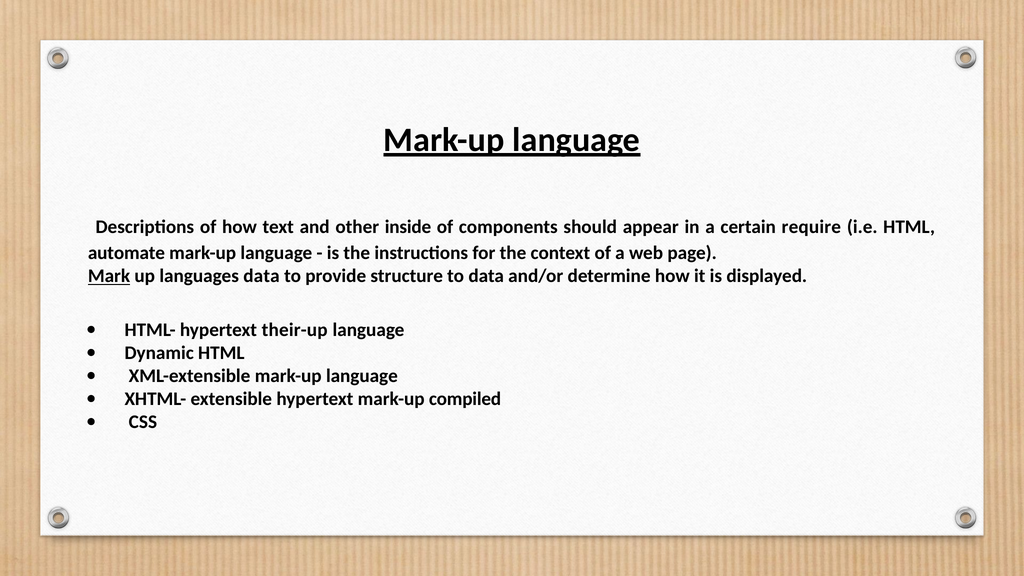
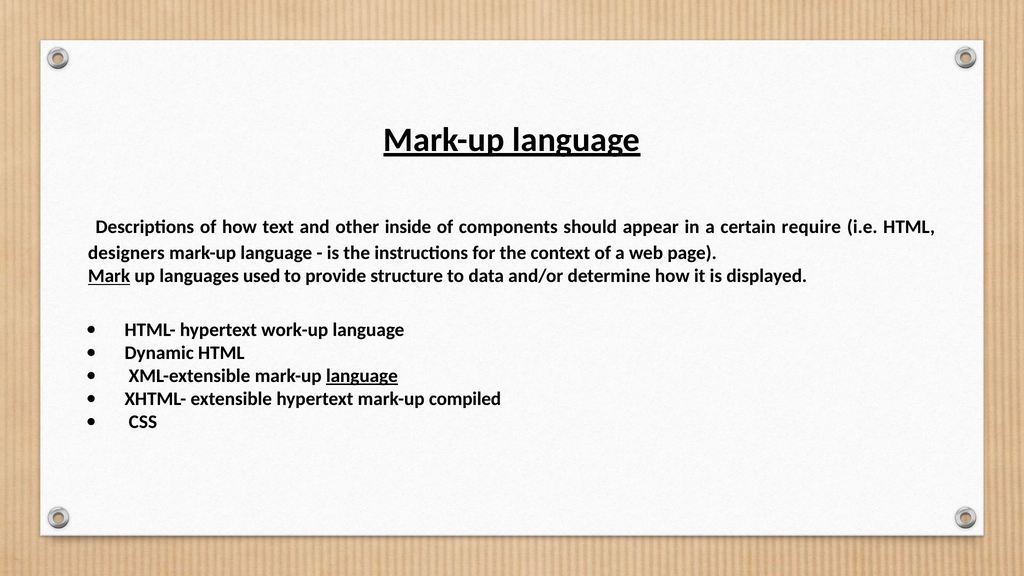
automate: automate -> designers
languages data: data -> used
their-up: their-up -> work-up
language at (362, 376) underline: none -> present
